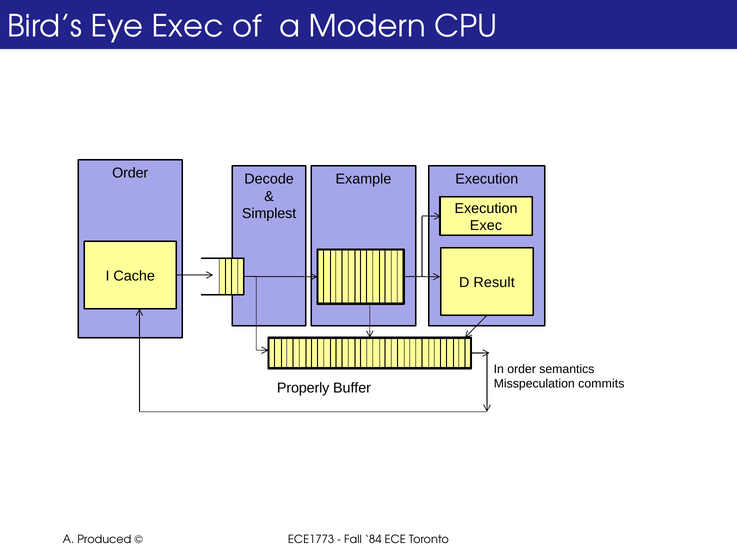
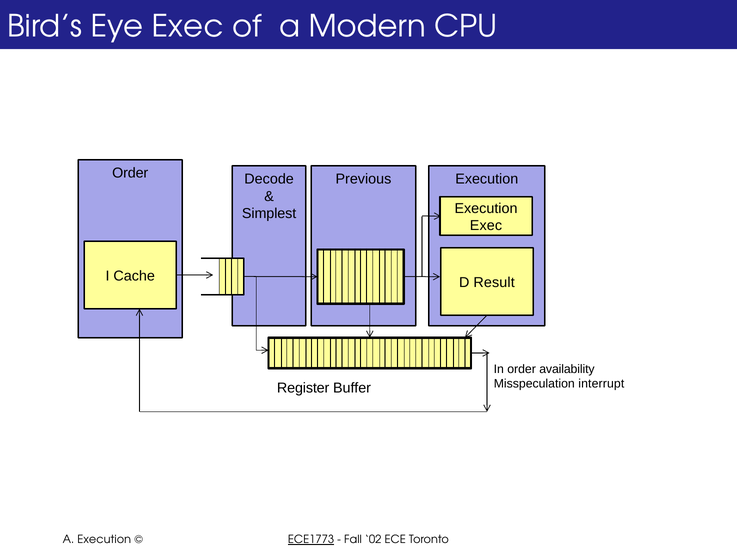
Example: Example -> Previous
semantics: semantics -> availability
commits: commits -> interrupt
Properly: Properly -> Register
A Produced: Produced -> Execution
ECE1773 underline: none -> present
84: 84 -> 02
